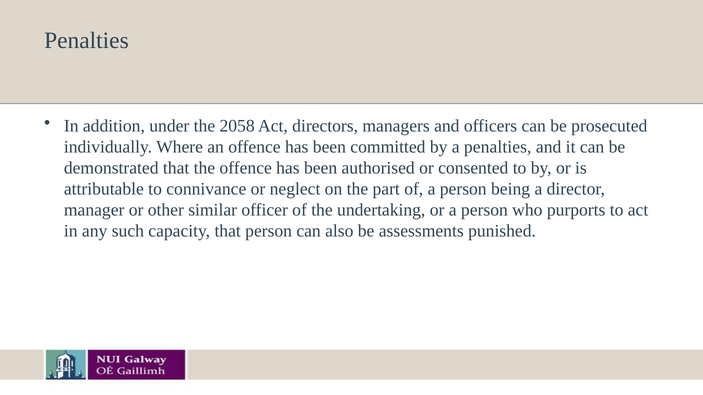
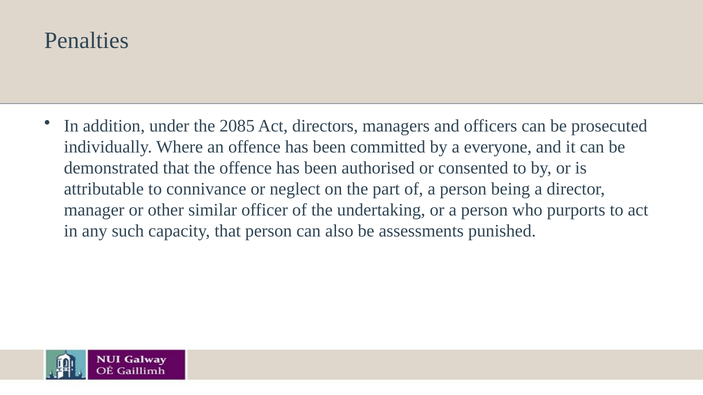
2058: 2058 -> 2085
a penalties: penalties -> everyone
